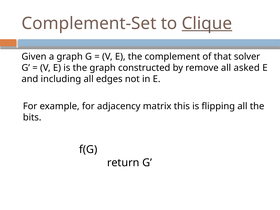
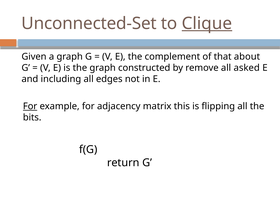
Complement-Set: Complement-Set -> Unconnected-Set
solver: solver -> about
For at (30, 106) underline: none -> present
